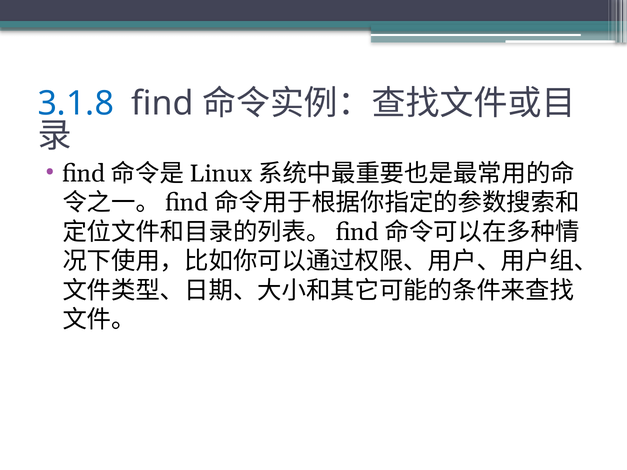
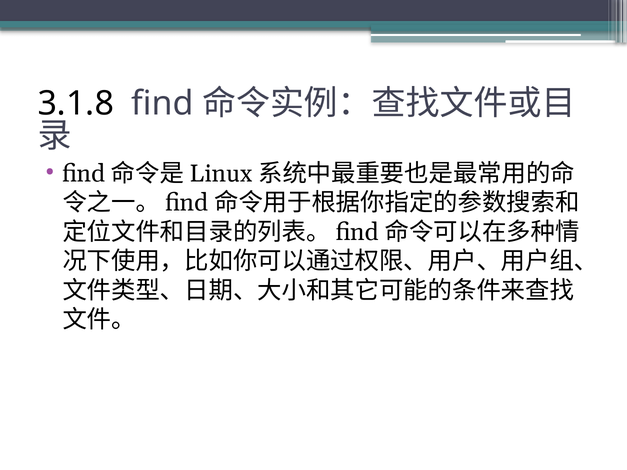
3.1.8 colour: blue -> black
